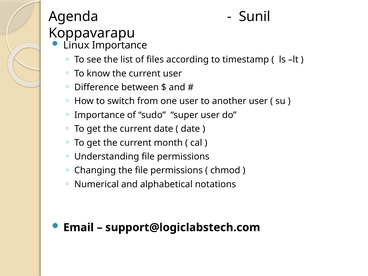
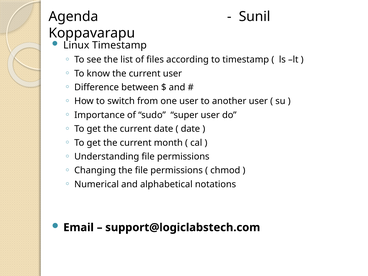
Linux Importance: Importance -> Timestamp
